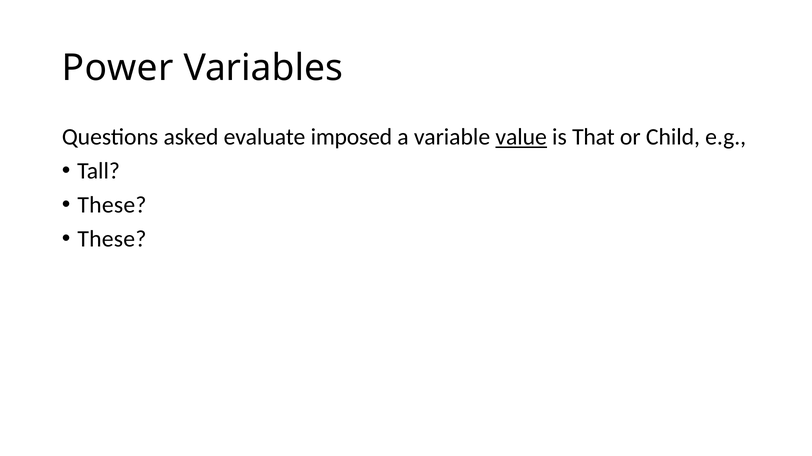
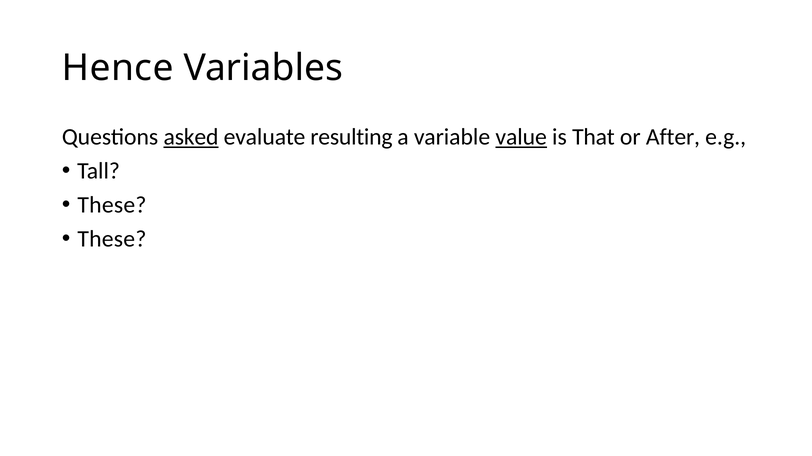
Power: Power -> Hence
asked underline: none -> present
imposed: imposed -> resulting
Child: Child -> After
